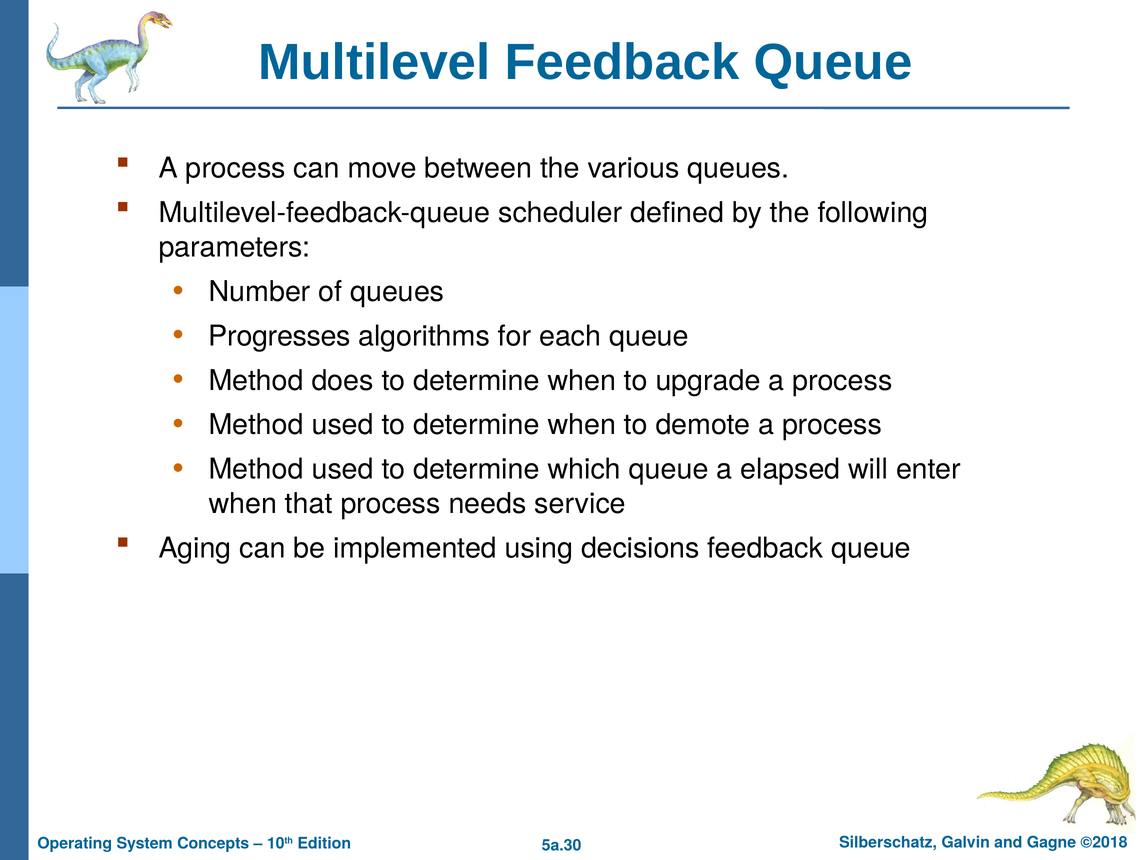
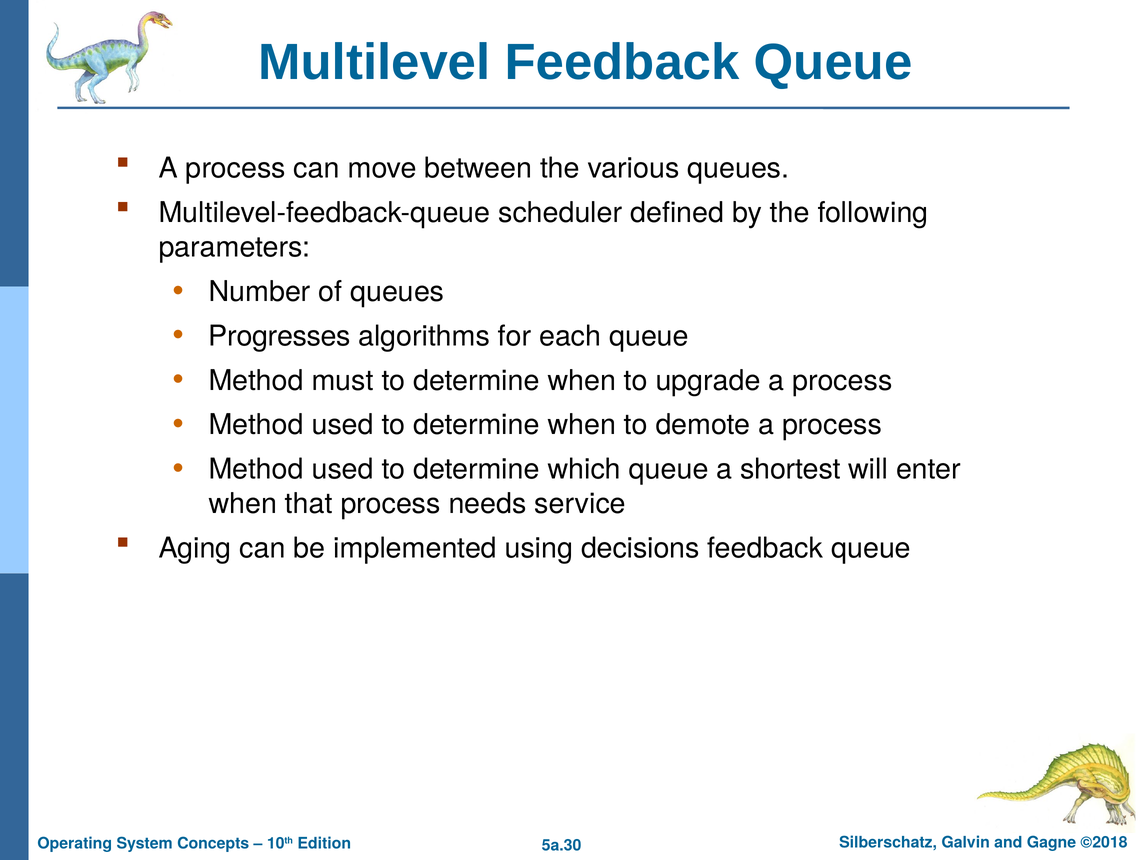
does: does -> must
elapsed: elapsed -> shortest
